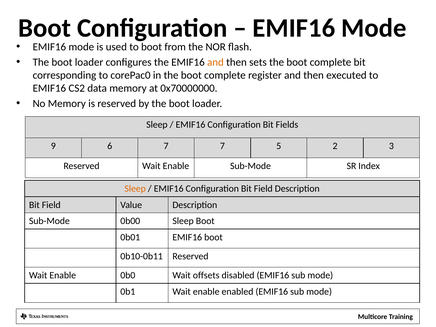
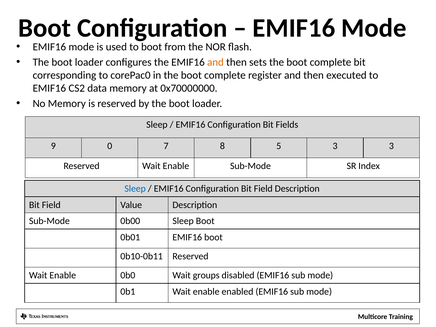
6: 6 -> 0
7 7: 7 -> 8
5 2: 2 -> 3
Sleep at (135, 189) colour: orange -> blue
offsets: offsets -> groups
